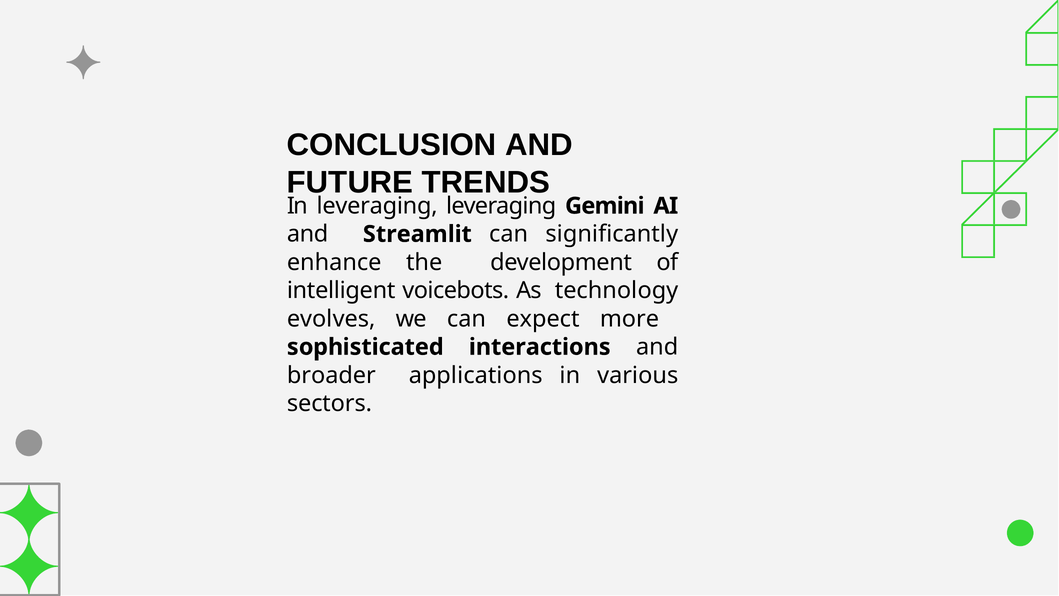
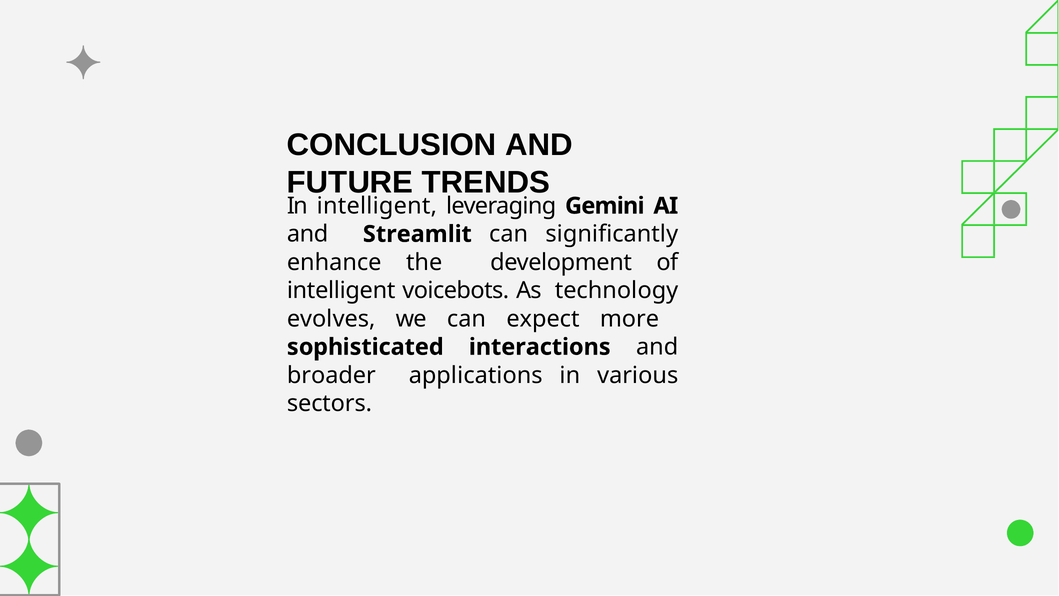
In leveraging: leveraging -> intelligent
